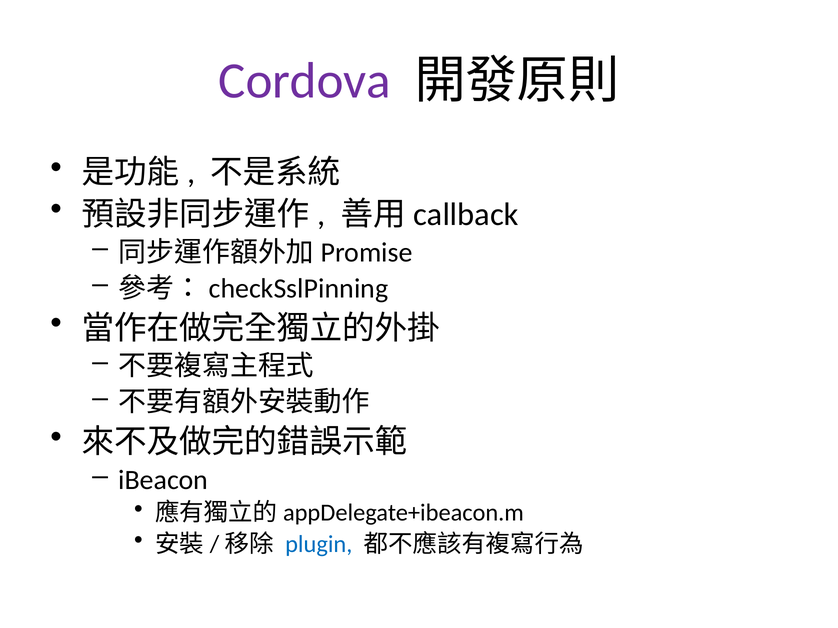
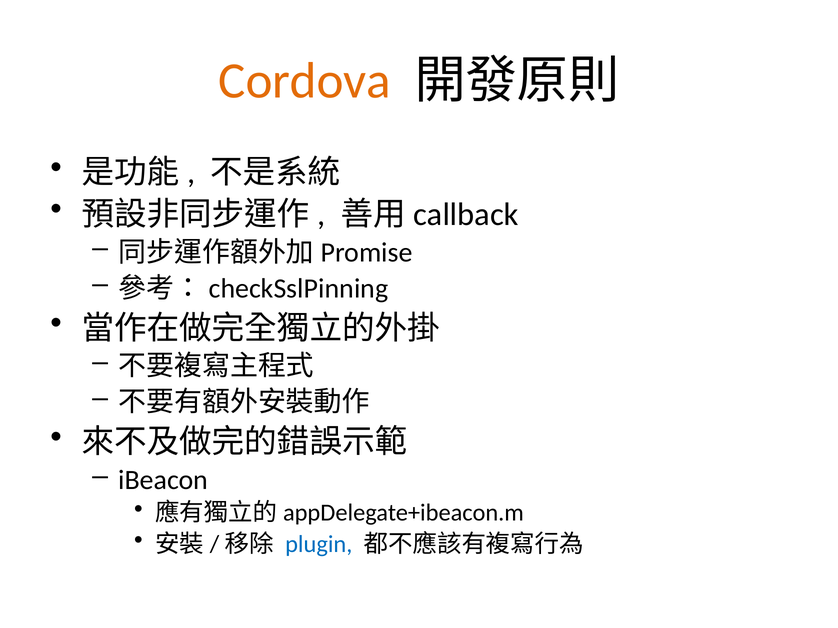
Cordova colour: purple -> orange
